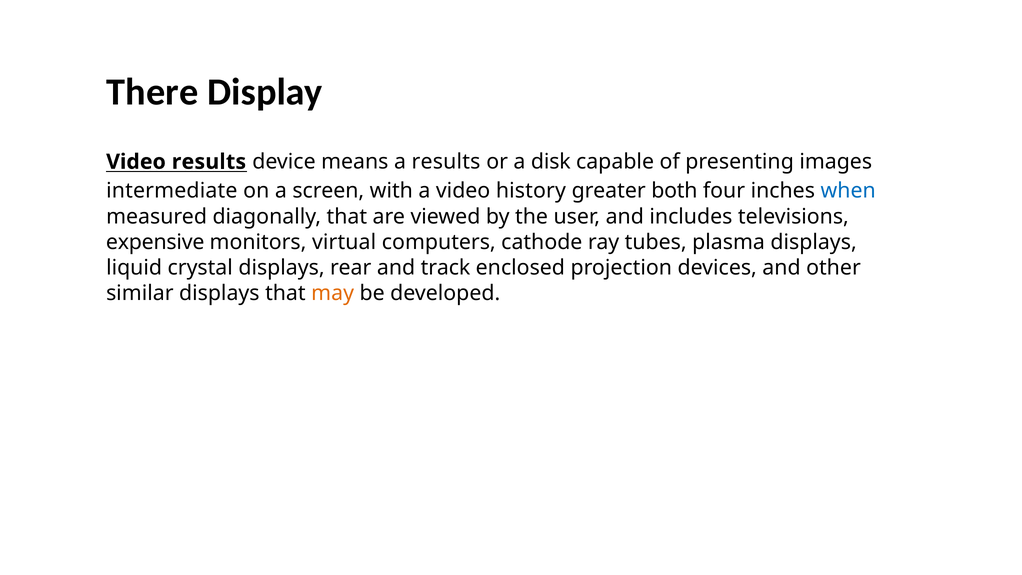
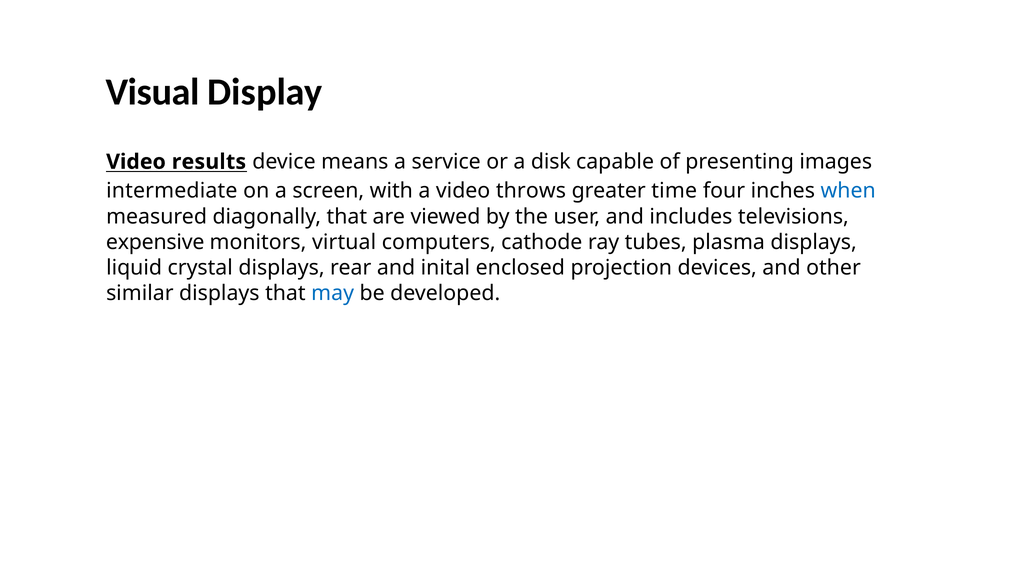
There: There -> Visual
a results: results -> service
history: history -> throws
both: both -> time
track: track -> inital
may colour: orange -> blue
